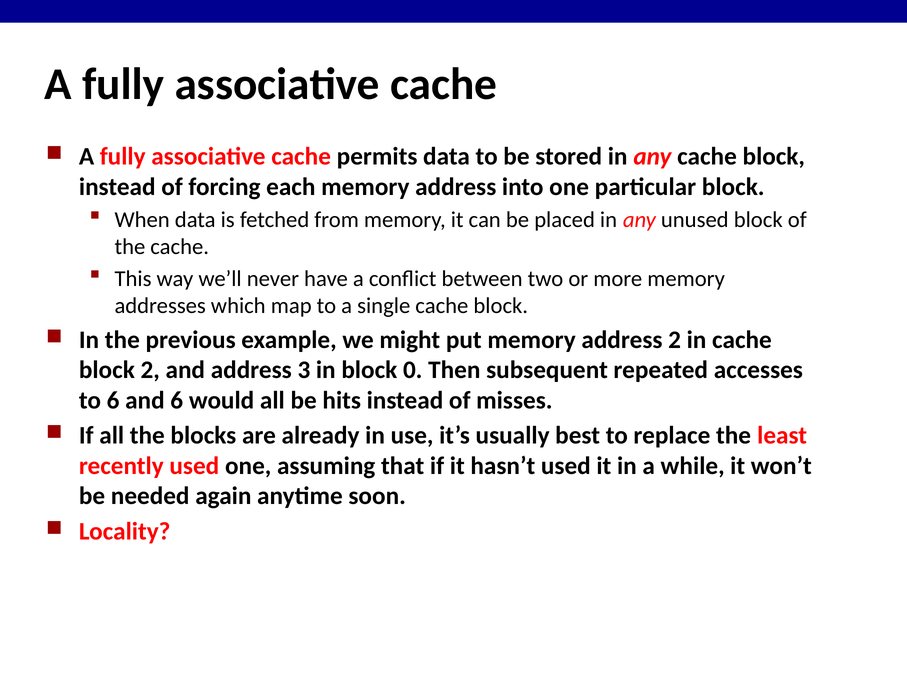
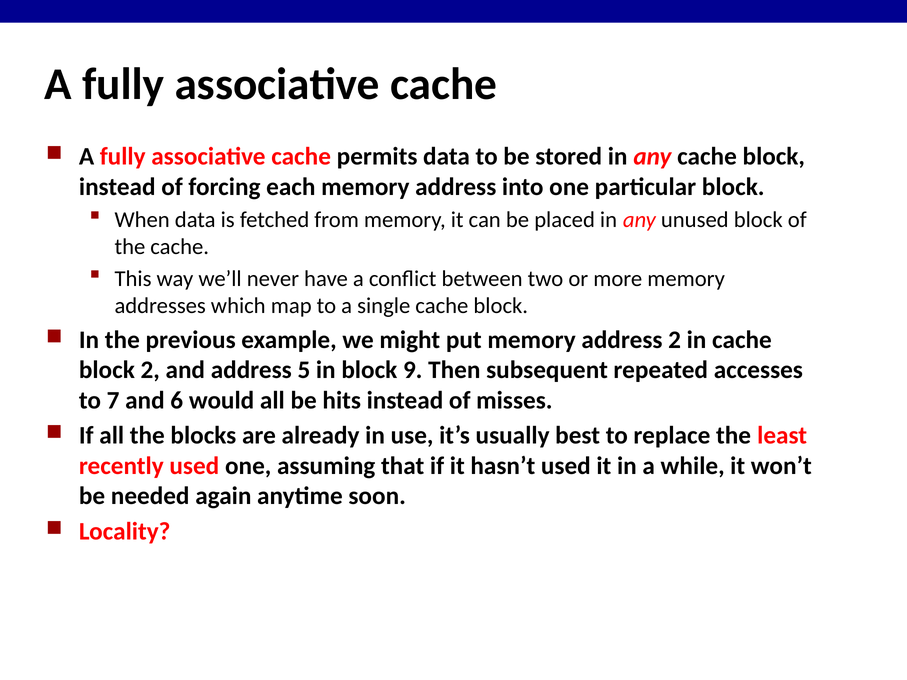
3: 3 -> 5
0: 0 -> 9
to 6: 6 -> 7
